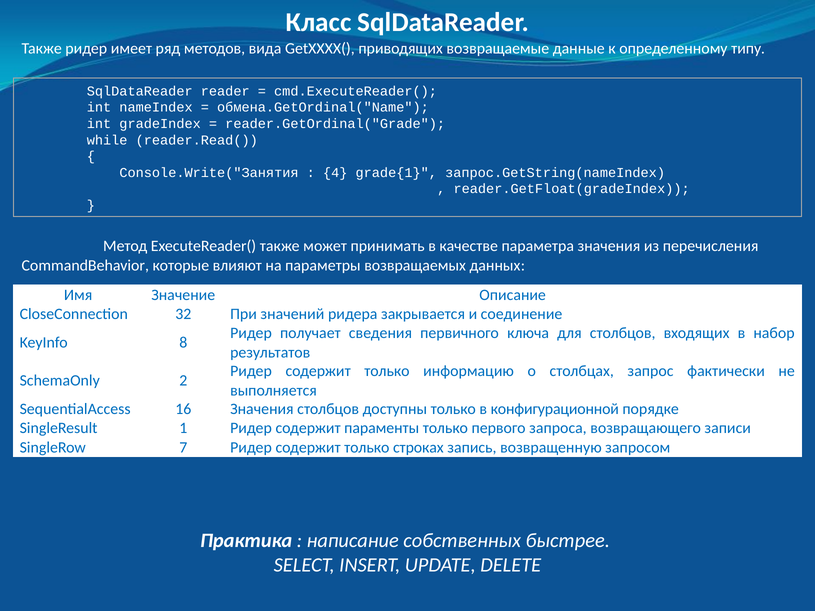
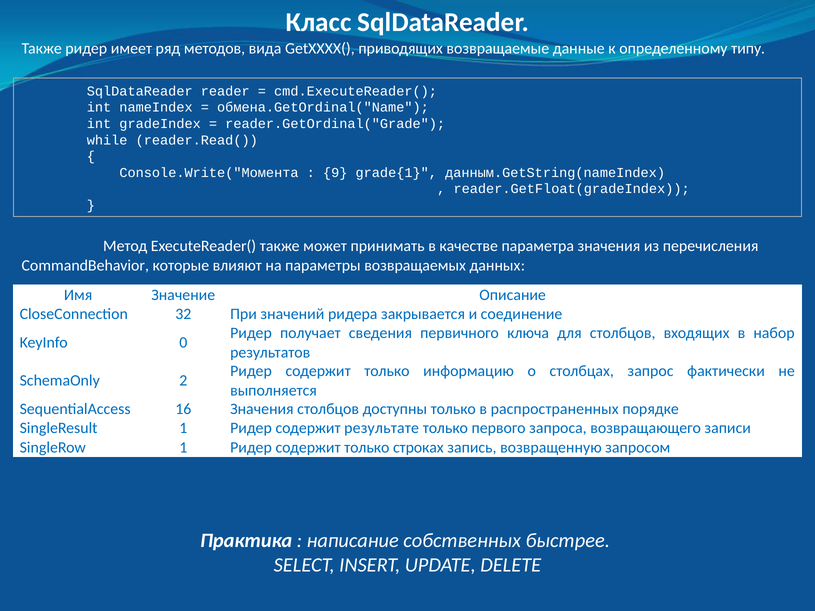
Console.Write("Занятия: Console.Write("Занятия -> Console.Write("Момента
4: 4 -> 9
запрос.GetString(nameIndex: запрос.GetString(nameIndex -> данным.GetString(nameIndex
8: 8 -> 0
конфигурационной: конфигурационной -> распространенных
параменты: параменты -> результате
SingleRow 7: 7 -> 1
